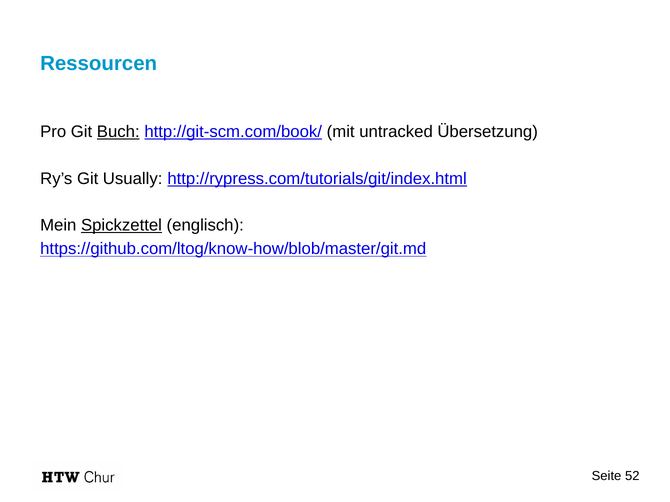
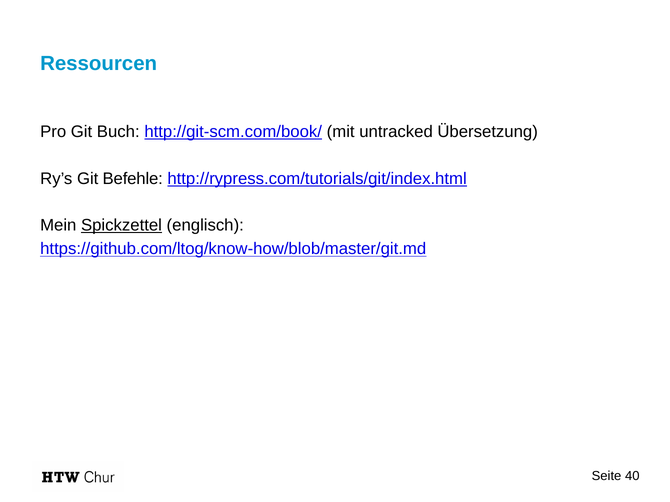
Buch underline: present -> none
Usually: Usually -> Befehle
52: 52 -> 40
